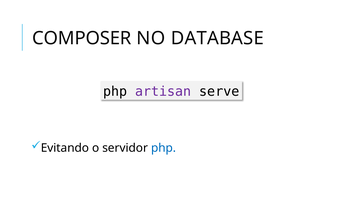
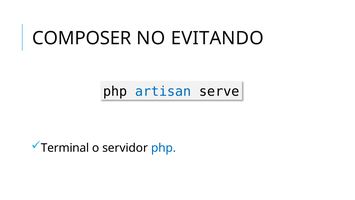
DATABASE: DATABASE -> EVITANDO
artisan colour: purple -> blue
Evitando: Evitando -> Terminal
